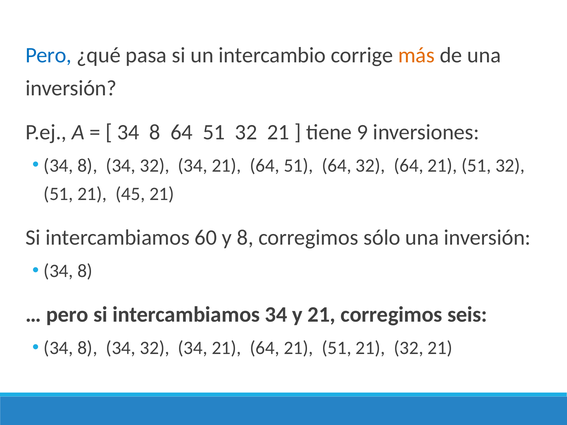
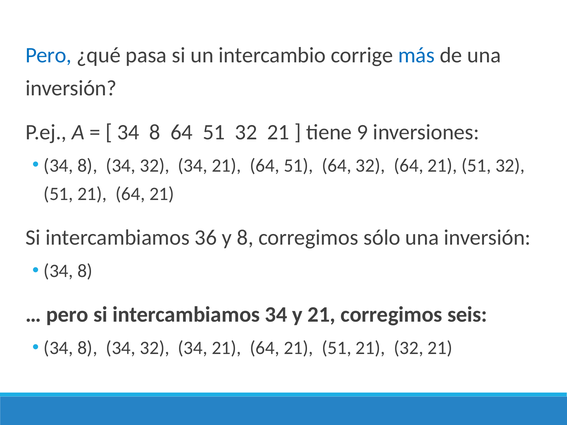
más colour: orange -> blue
51 21 45: 45 -> 64
60: 60 -> 36
